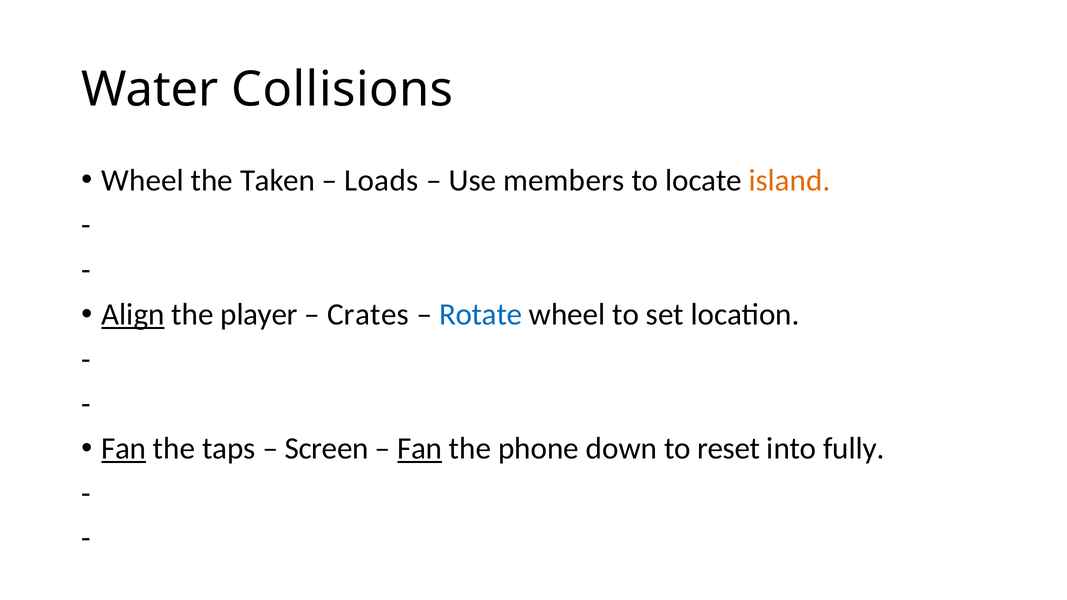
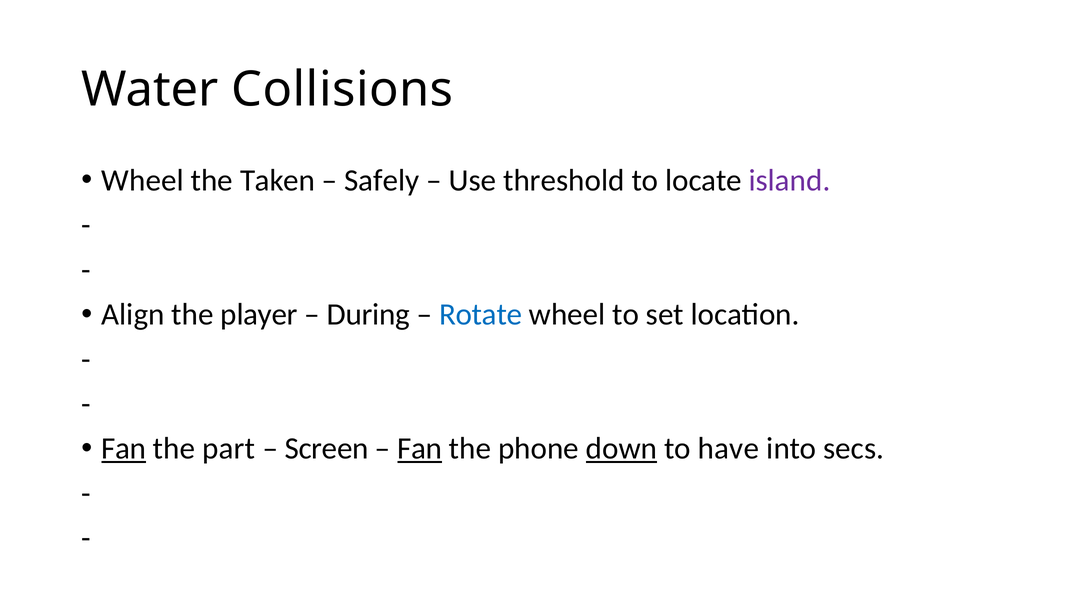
Loads: Loads -> Safely
members: members -> threshold
island colour: orange -> purple
Align underline: present -> none
Crates: Crates -> During
taps: taps -> part
down underline: none -> present
reset: reset -> have
fully: fully -> secs
